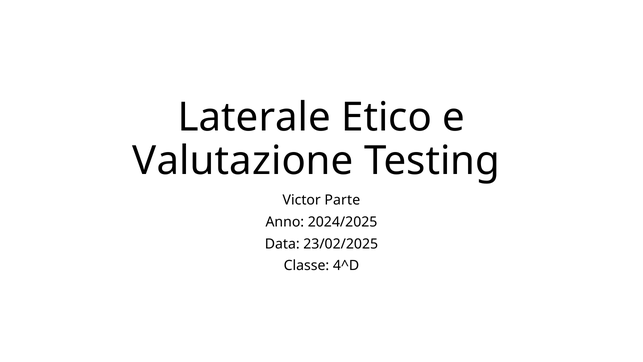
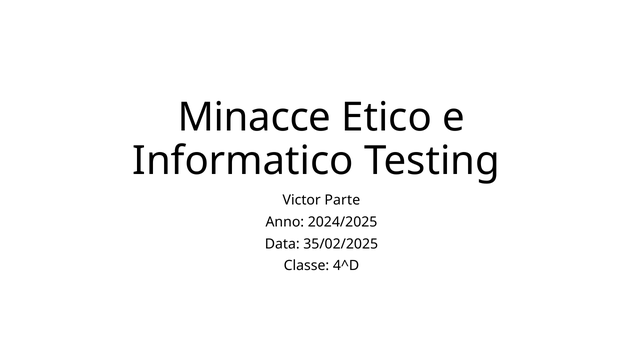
Laterale: Laterale -> Minacce
Valutazione: Valutazione -> Informatico
23/02/2025: 23/02/2025 -> 35/02/2025
